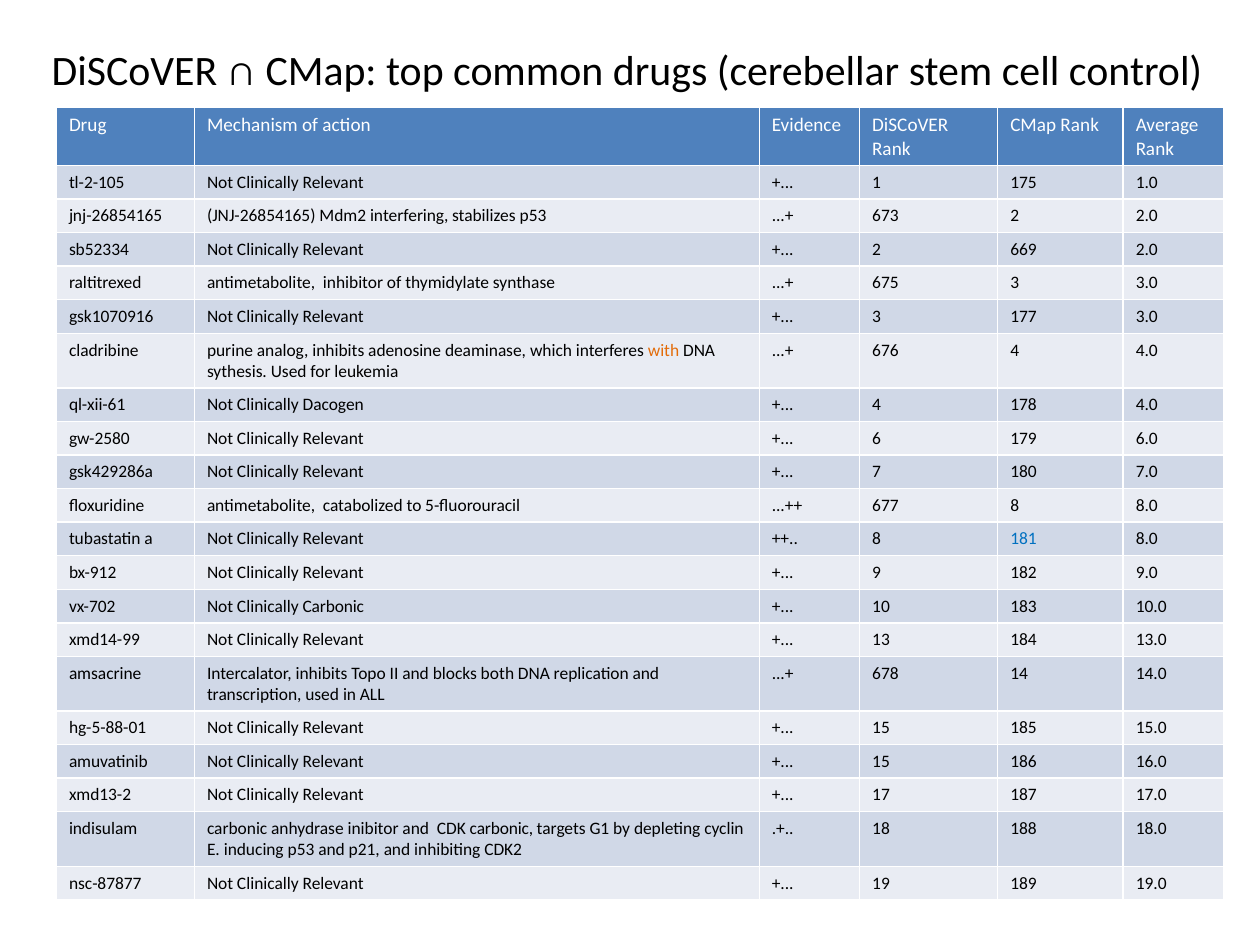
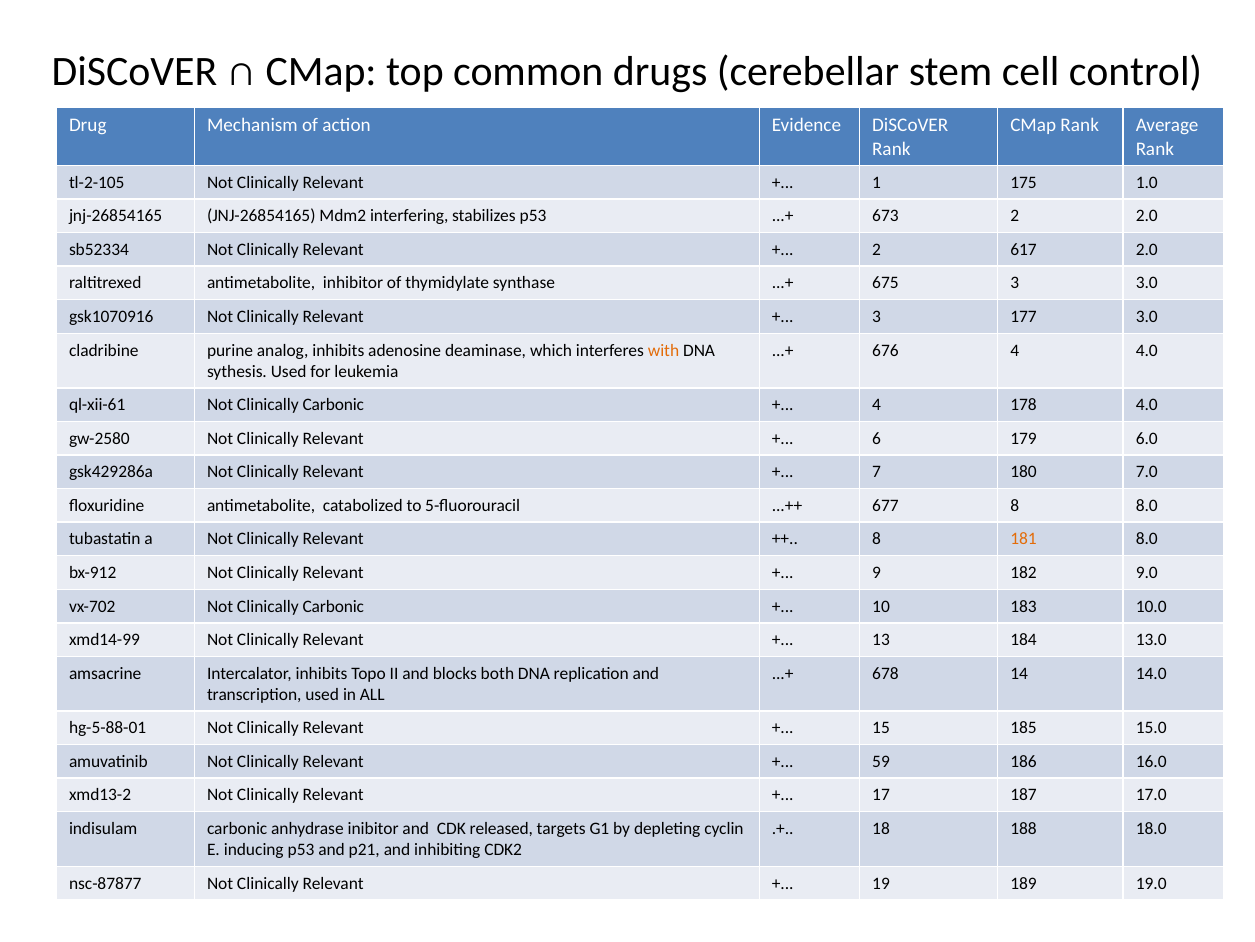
669: 669 -> 617
ql-xii-61 Not Clinically Dacogen: Dacogen -> Carbonic
181 colour: blue -> orange
15 at (881, 761): 15 -> 59
CDK carbonic: carbonic -> released
